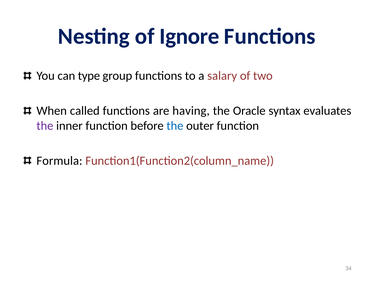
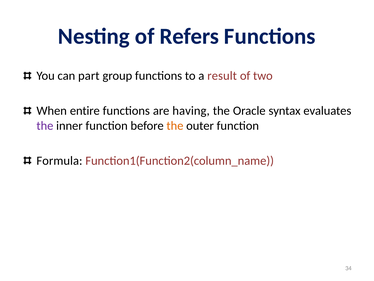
Ignore: Ignore -> Refers
type: type -> part
salary: salary -> result
called: called -> entire
the at (175, 126) colour: blue -> orange
